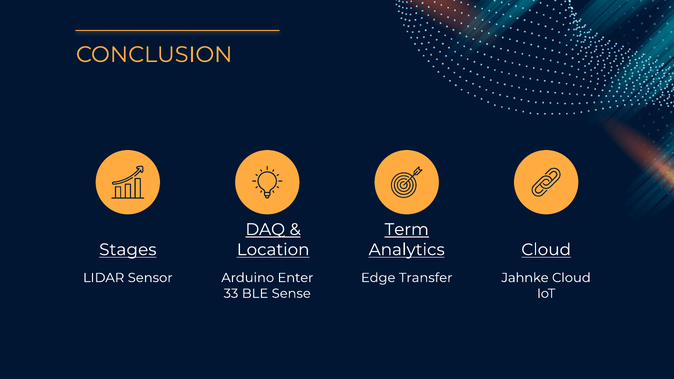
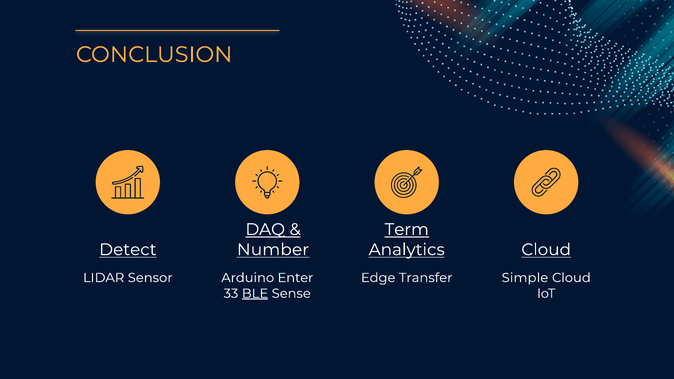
Stages: Stages -> Detect
Location: Location -> Number
Jahnke: Jahnke -> Simple
BLE underline: none -> present
